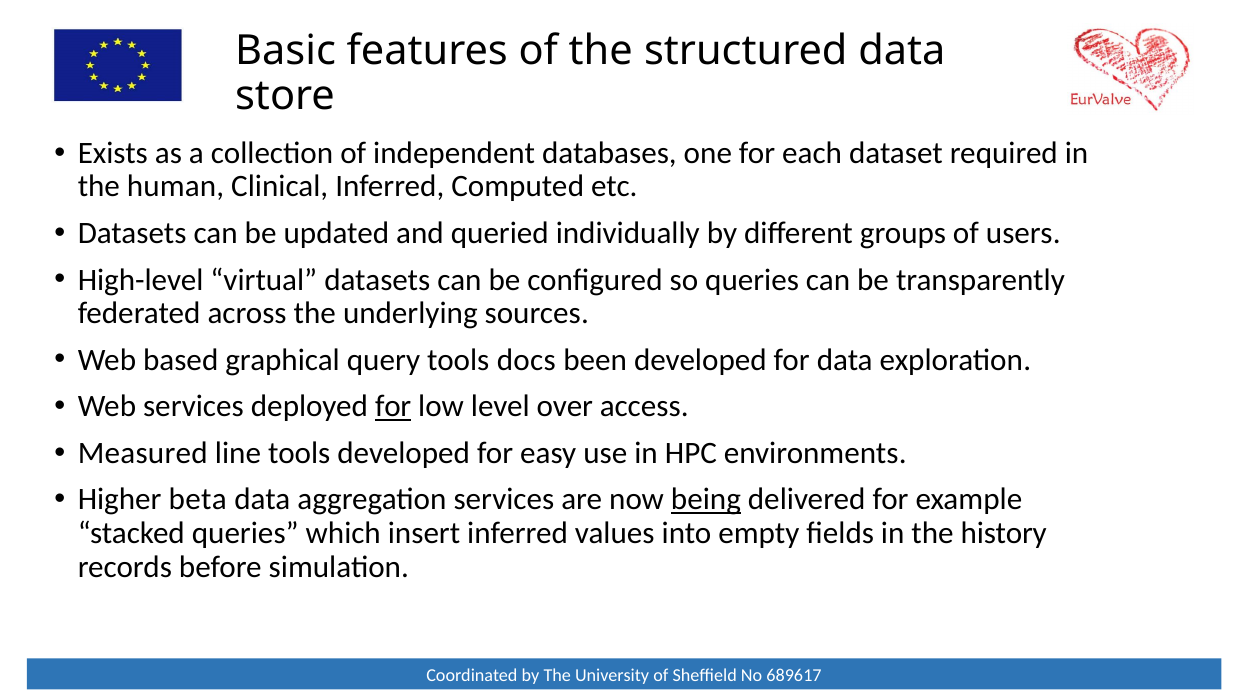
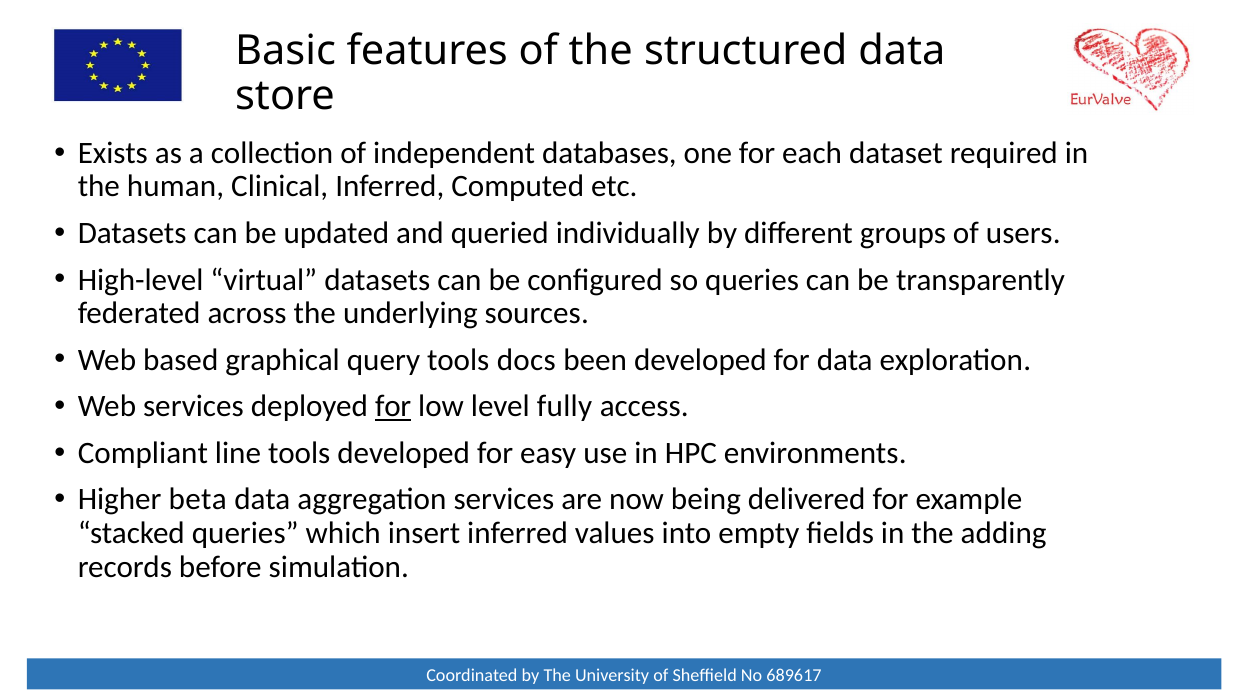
over: over -> fully
Measured: Measured -> Compliant
being underline: present -> none
history: history -> adding
